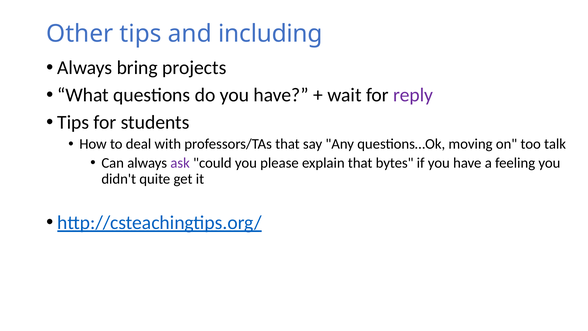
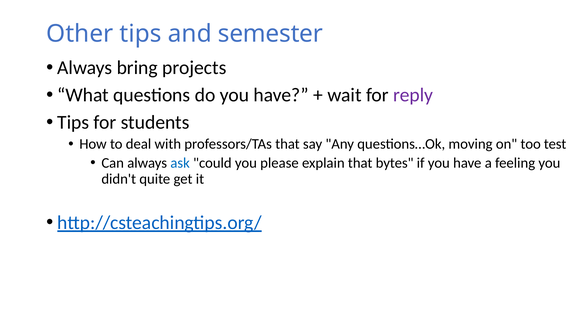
including: including -> semester
talk: talk -> test
ask colour: purple -> blue
